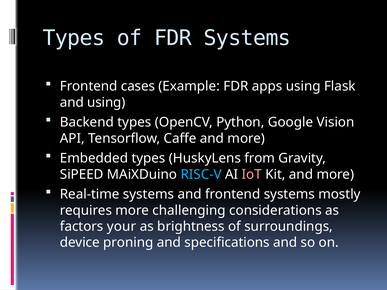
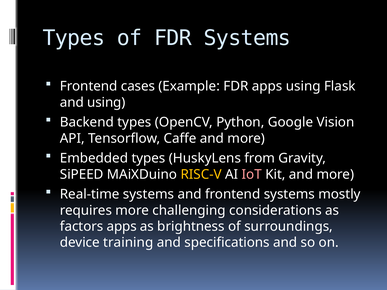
RISC-V colour: light blue -> yellow
factors your: your -> apps
proning: proning -> training
